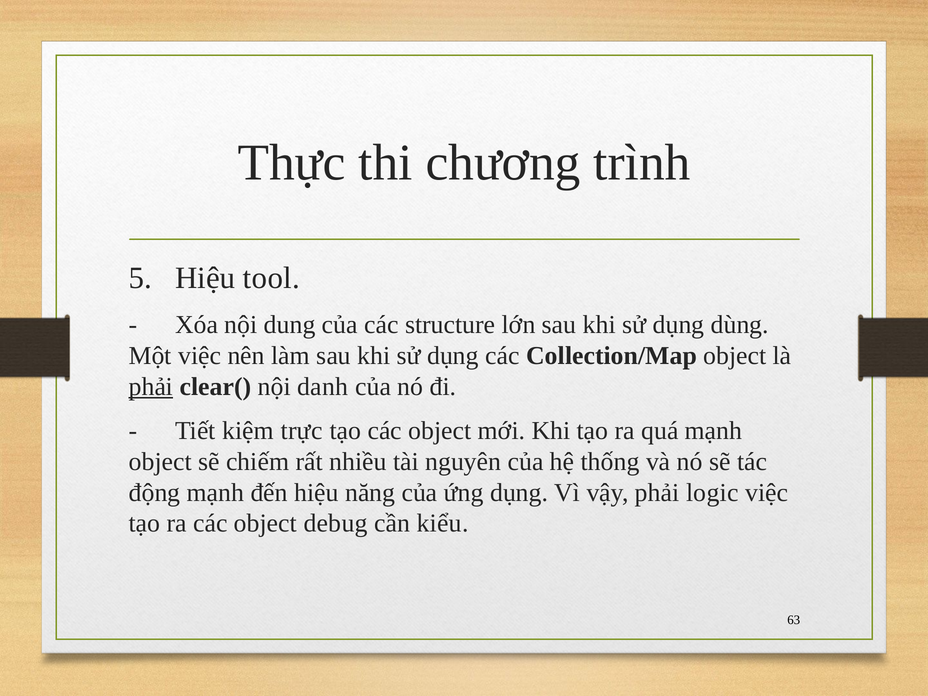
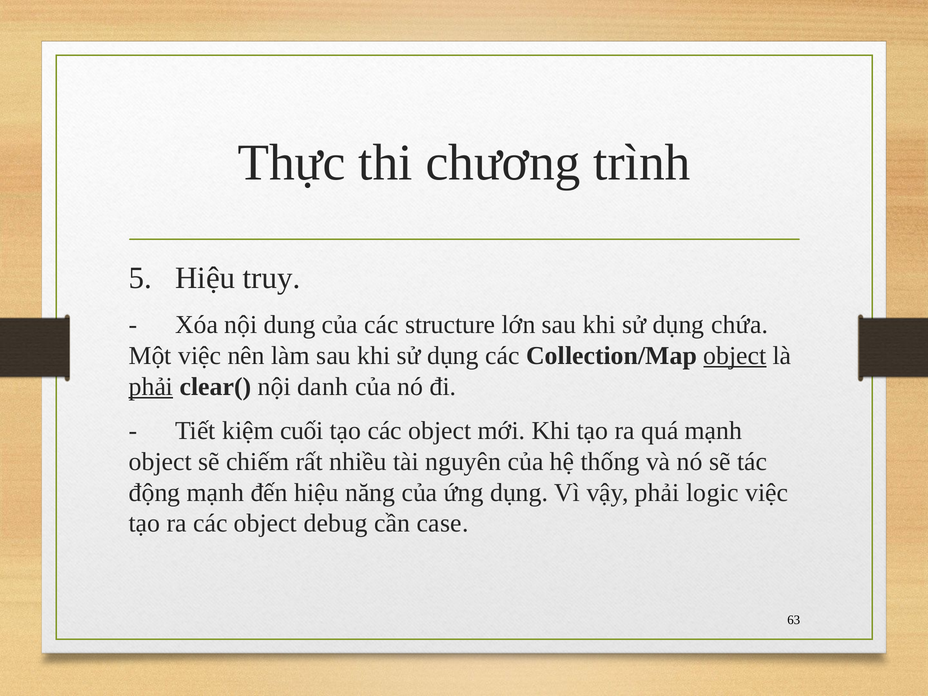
tool: tool -> truy
dùng: dùng -> chứa
object at (735, 356) underline: none -> present
trực: trực -> cuối
kiểu: kiểu -> case
